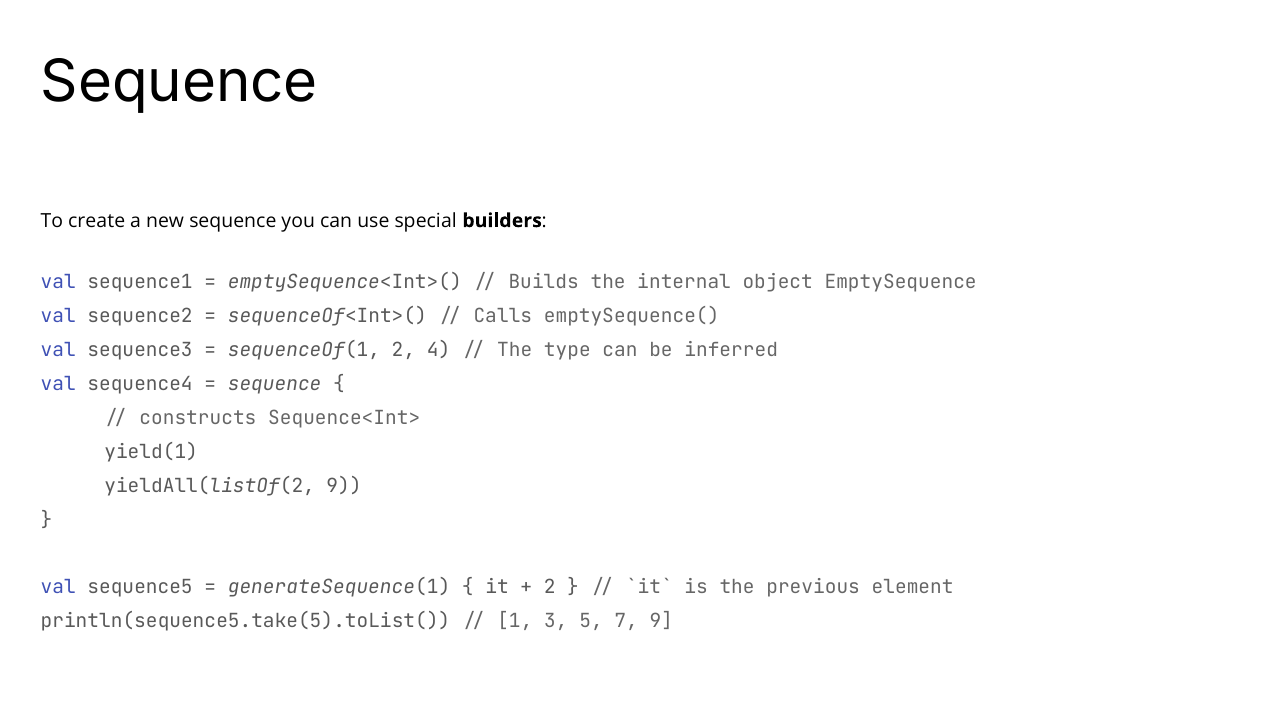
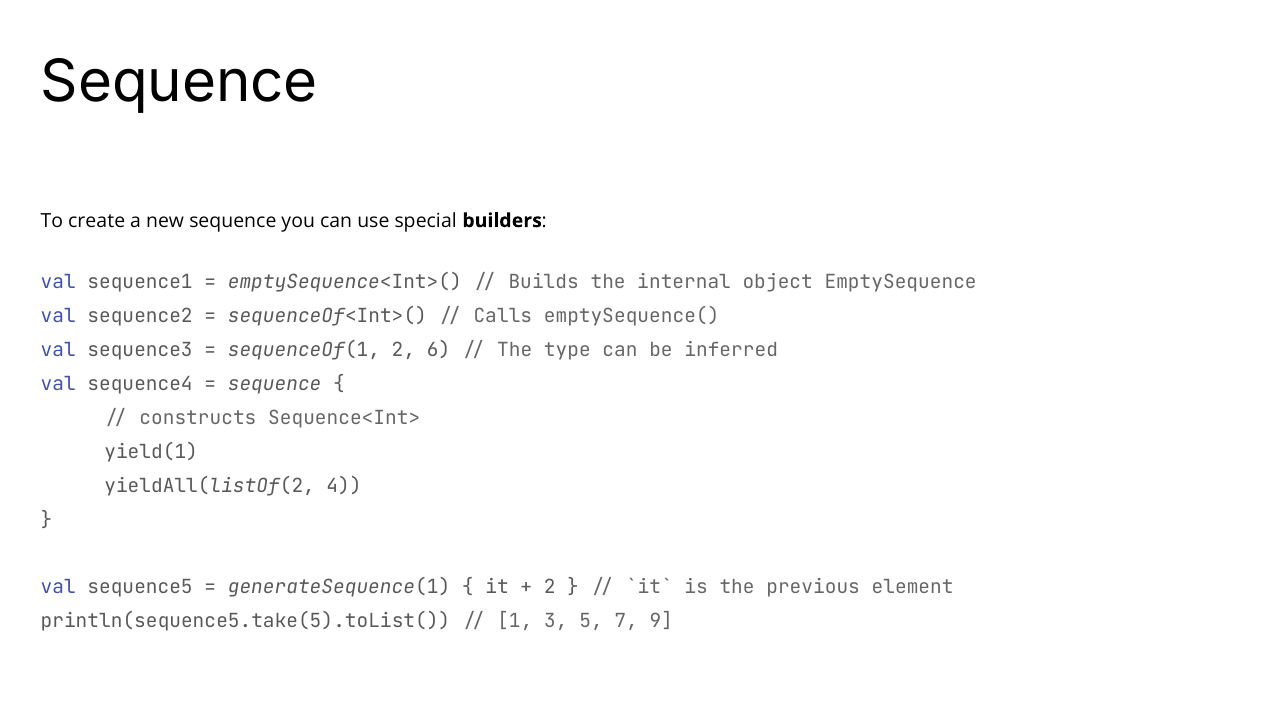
4: 4 -> 6
yieldAll(listOf(2 9: 9 -> 4
